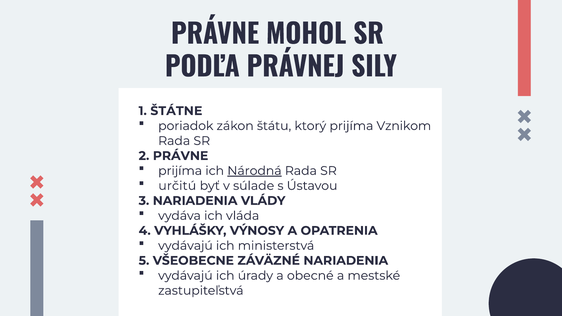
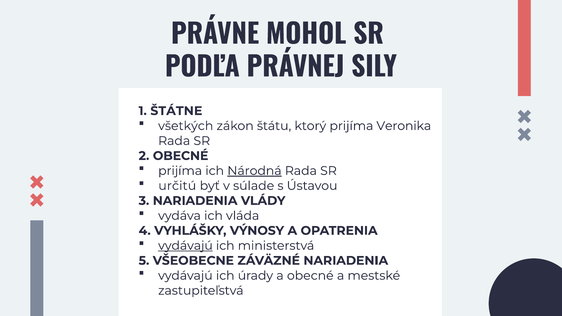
poriadok: poriadok -> všetkých
Vznikom: Vznikom -> Veronika
2 PRÁVNE: PRÁVNE -> OBECNÉ
vydávajú at (185, 246) underline: none -> present
